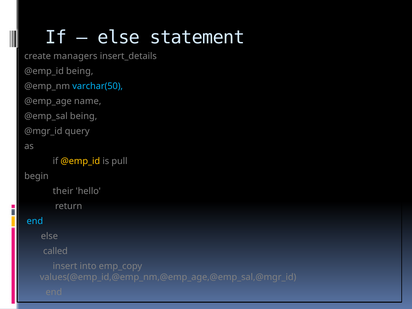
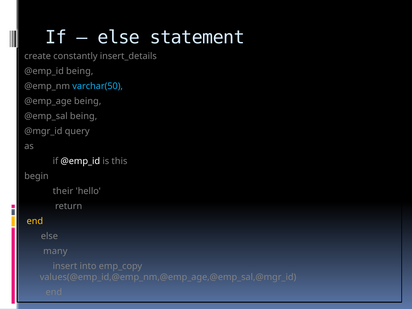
managers: managers -> constantly
@emp_age name: name -> being
@emp_id at (80, 161) colour: yellow -> white
pull: pull -> this
end at (35, 221) colour: light blue -> yellow
called: called -> many
